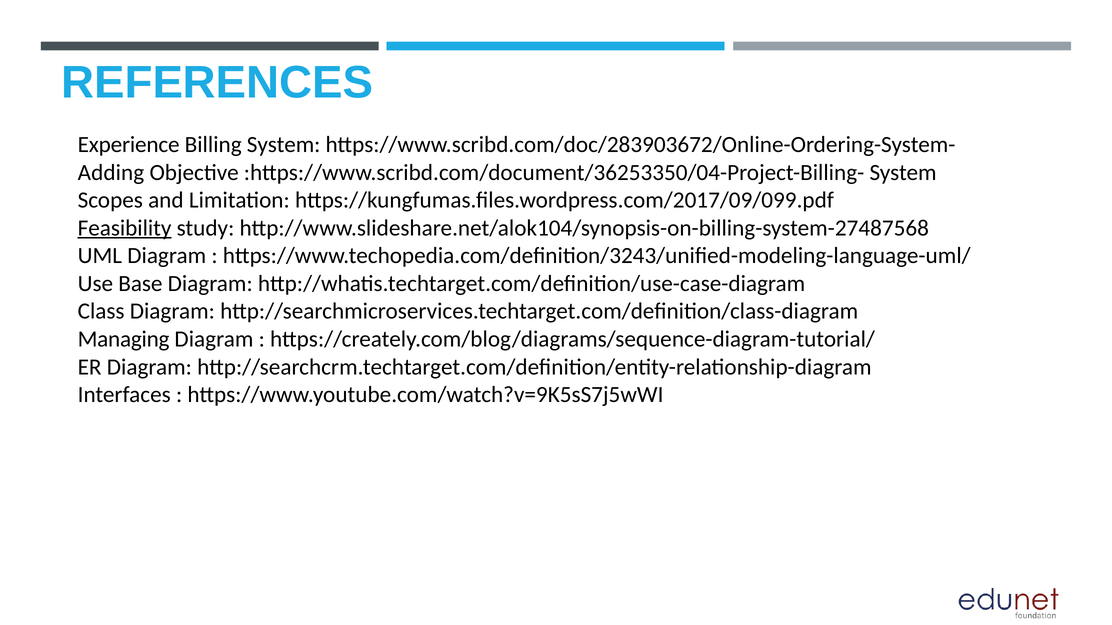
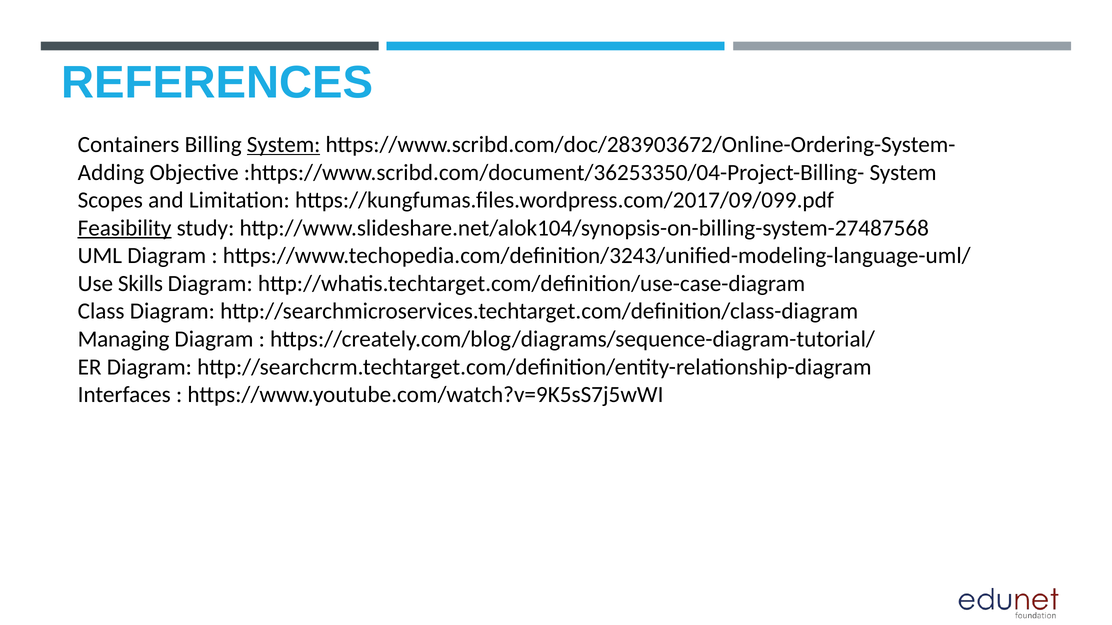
Experience: Experience -> Containers
System at (284, 145) underline: none -> present
Base: Base -> Skills
